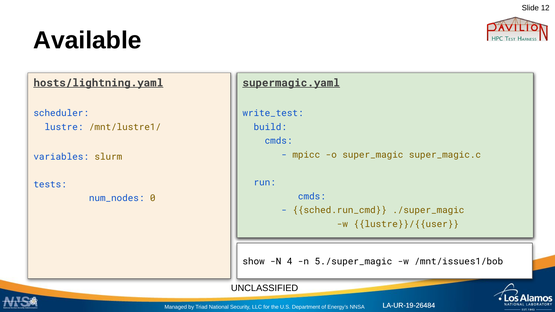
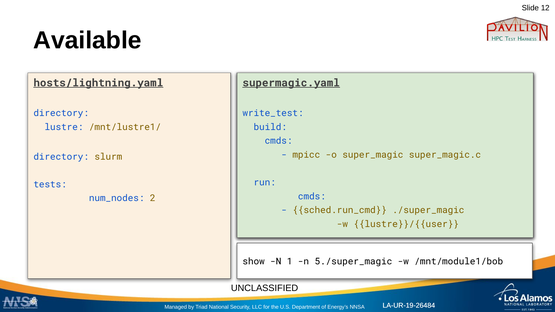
scheduler at (61, 113): scheduler -> directory
variables at (61, 157): variables -> directory
0: 0 -> 2
4: 4 -> 1
/mnt/issues1/bob: /mnt/issues1/bob -> /mnt/module1/bob
